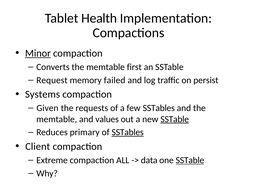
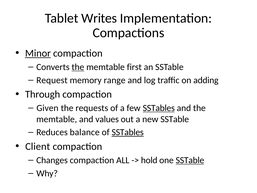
Health: Health -> Writes
the at (78, 67) underline: none -> present
failed: failed -> range
persist: persist -> adding
Systems: Systems -> Through
SSTables at (159, 108) underline: none -> present
SSTable at (175, 119) underline: present -> none
primary: primary -> balance
Extreme: Extreme -> Changes
data: data -> hold
